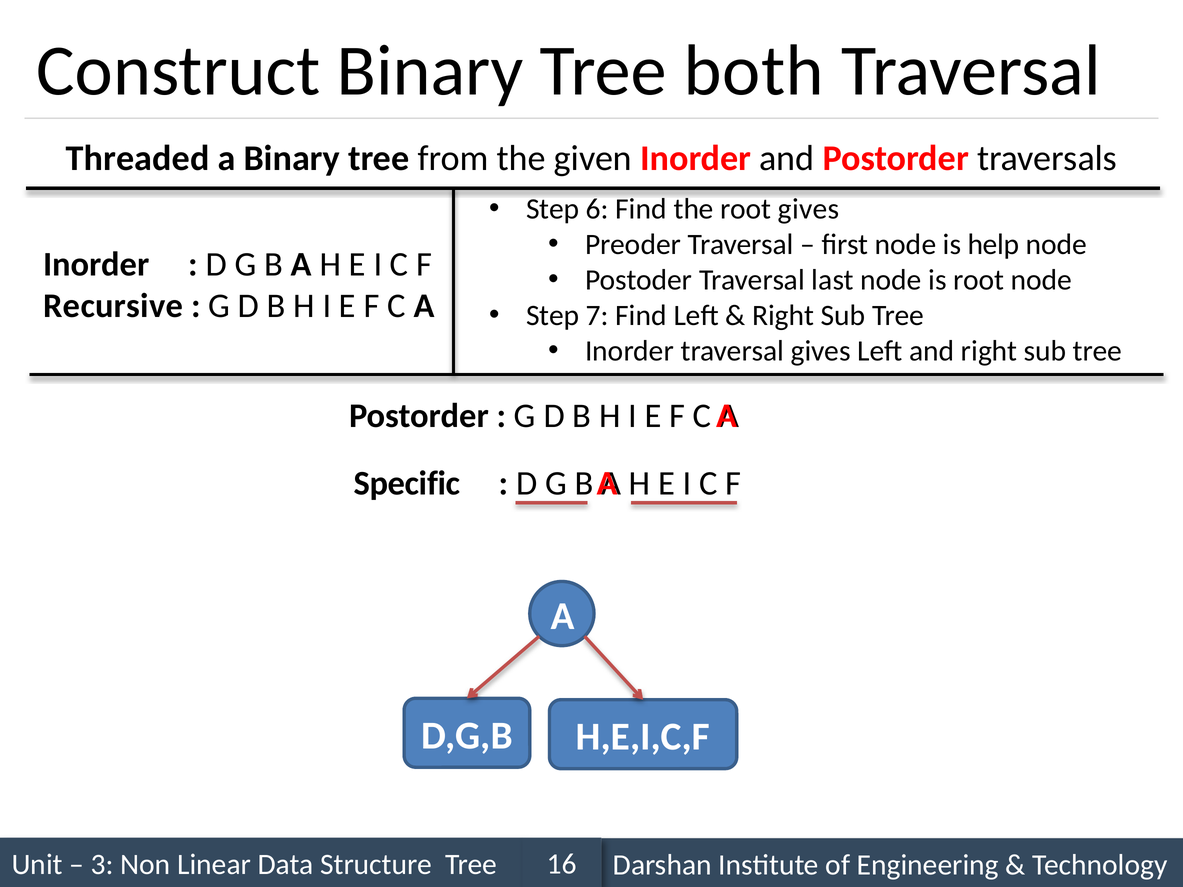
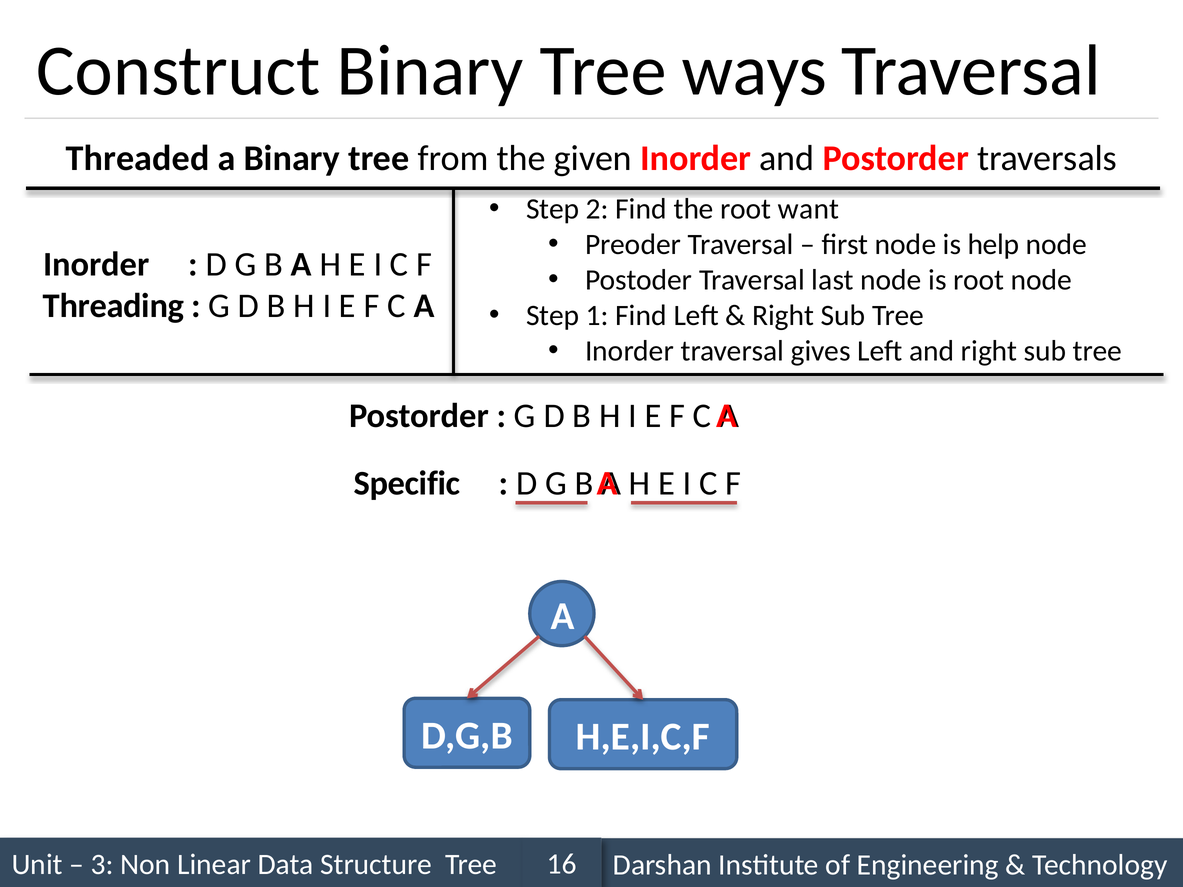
both: both -> ways
6: 6 -> 2
root gives: gives -> want
Recursive: Recursive -> Threading
7: 7 -> 1
